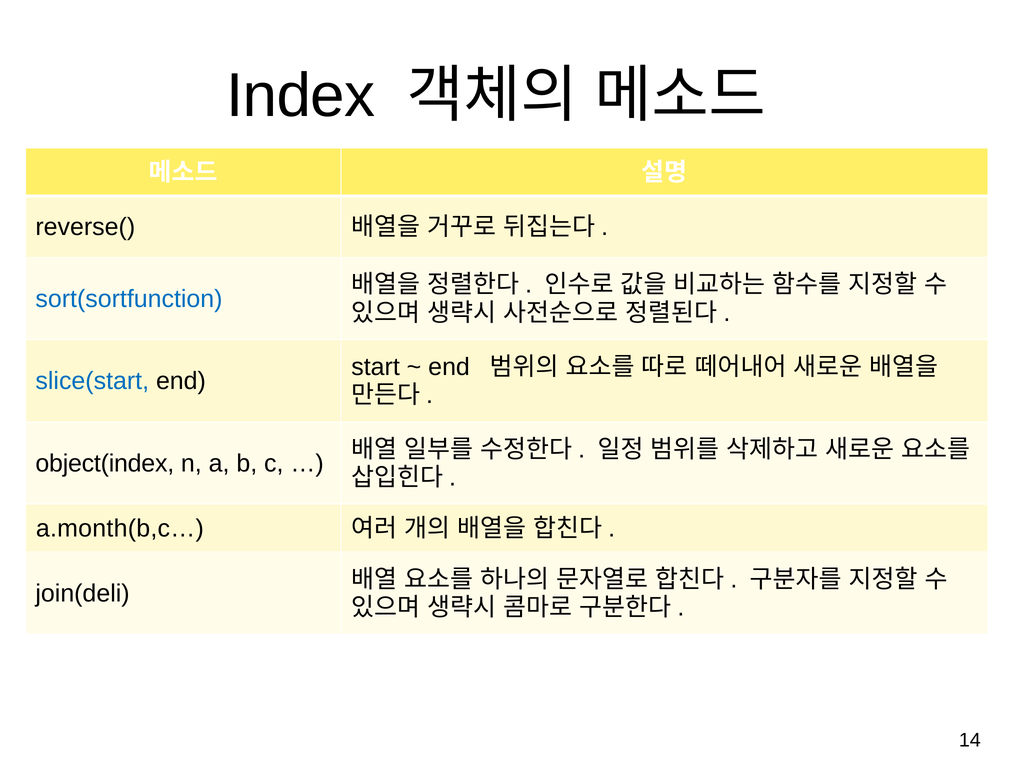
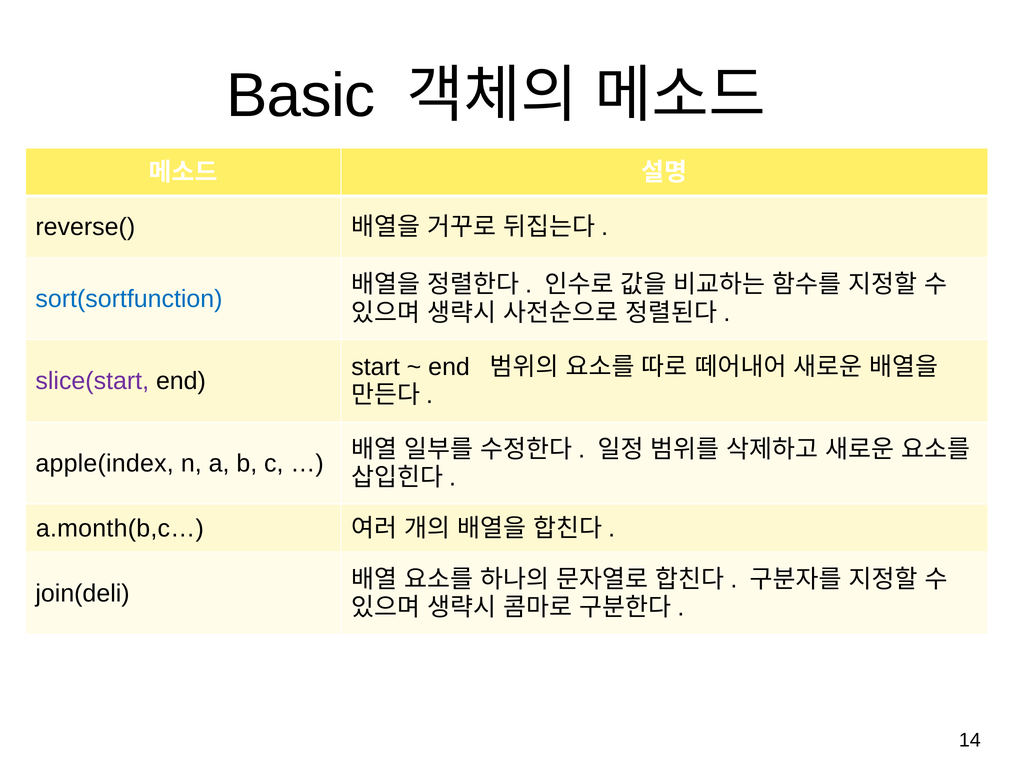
Index: Index -> Basic
slice(start colour: blue -> purple
object(index: object(index -> apple(index
